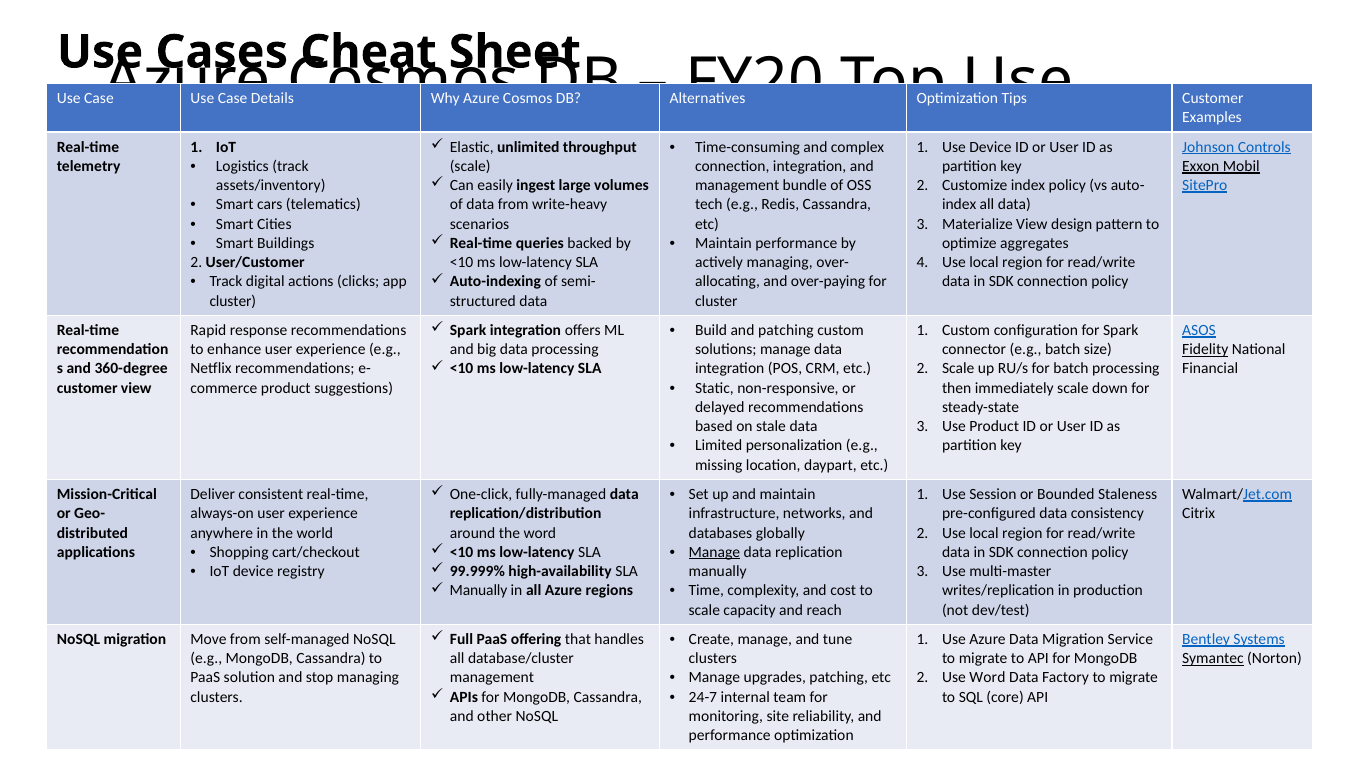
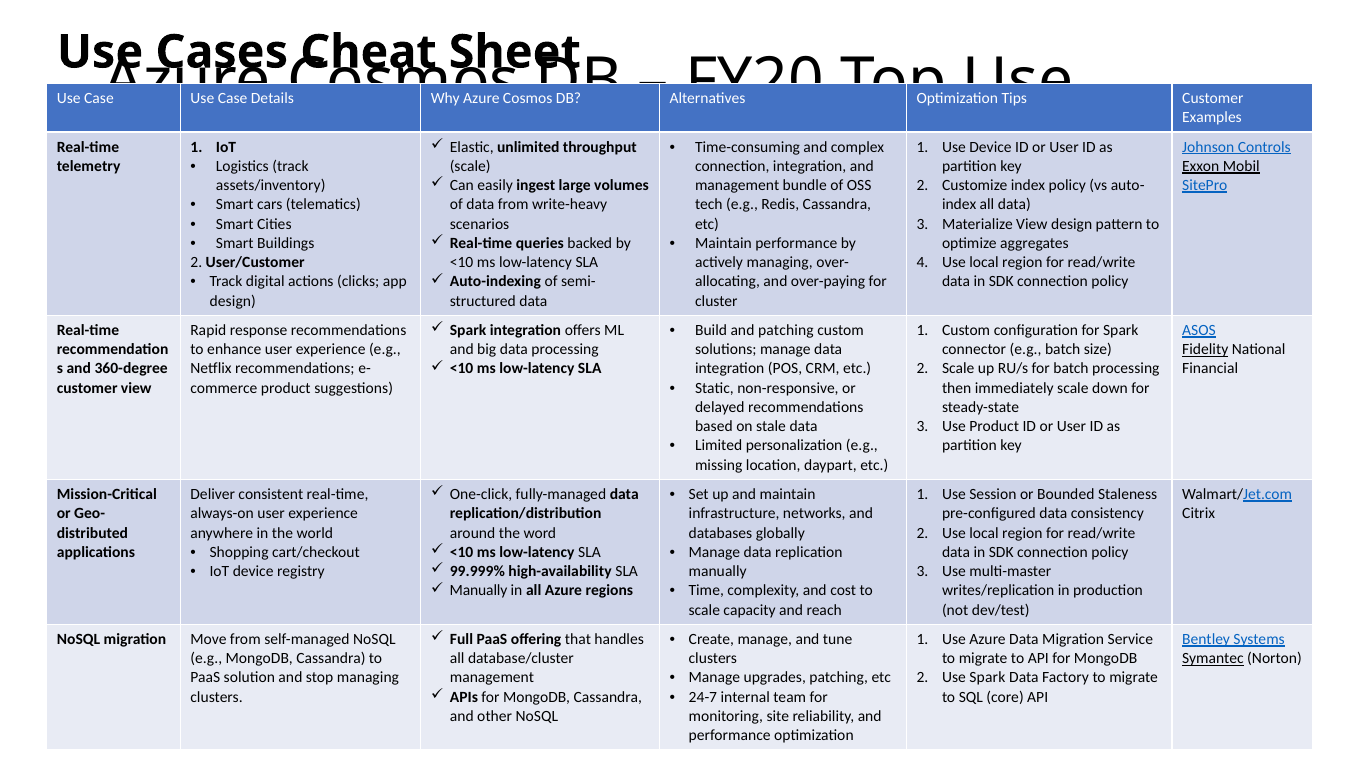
cluster at (233, 301): cluster -> design
Manage at (714, 552) underline: present -> none
Use Word: Word -> Spark
